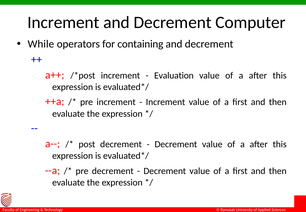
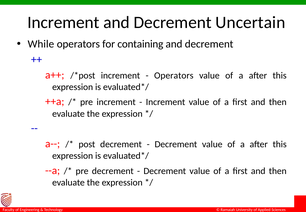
Computer: Computer -> Uncertain
Evaluation at (174, 75): Evaluation -> Operators
